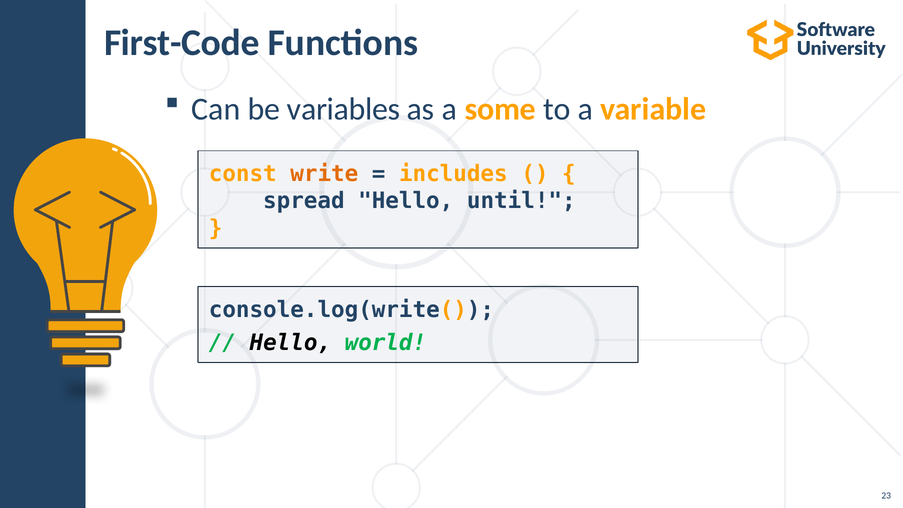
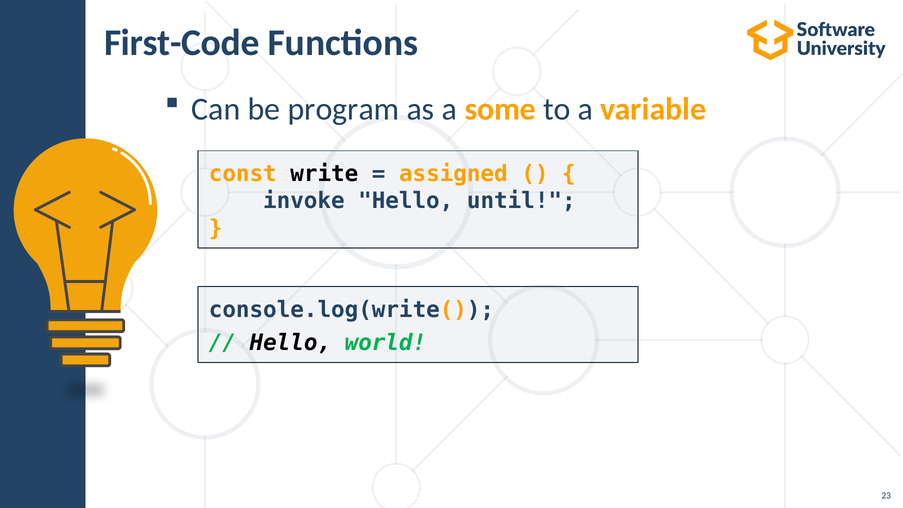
variables: variables -> program
write colour: orange -> black
includes: includes -> assigned
spread: spread -> invoke
